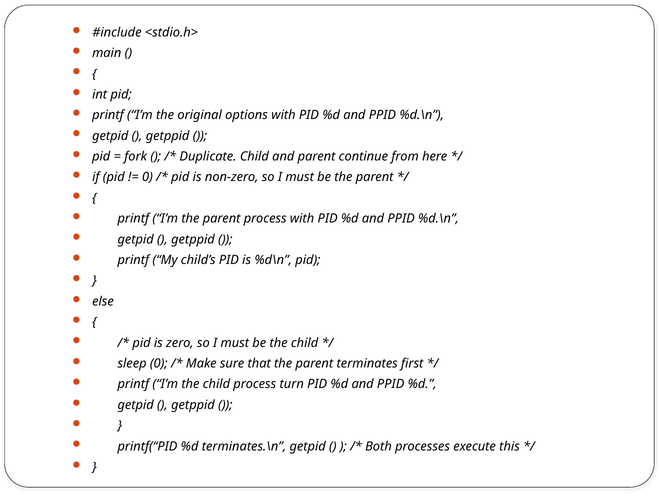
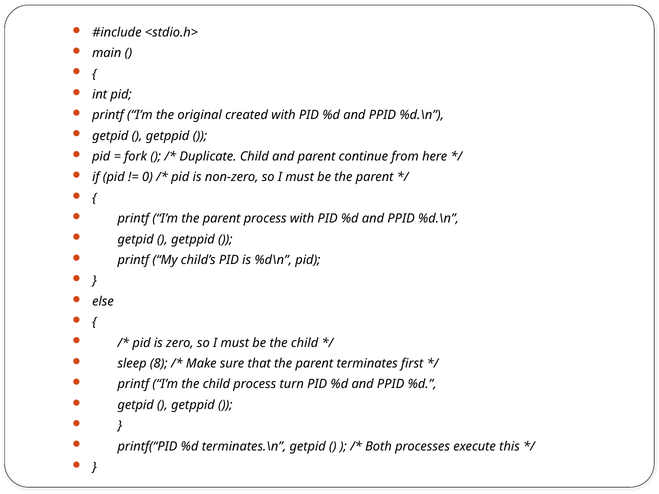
options: options -> created
sleep 0: 0 -> 8
